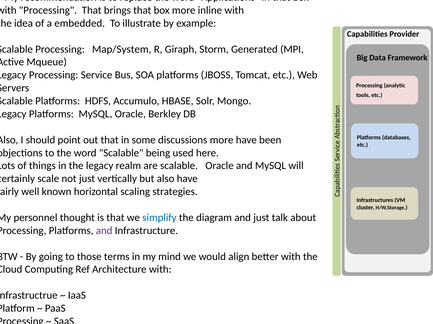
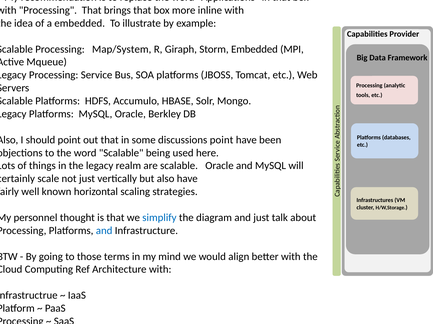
Storm Generated: Generated -> Embedded
discussions more: more -> point
and at (104, 231) colour: purple -> blue
